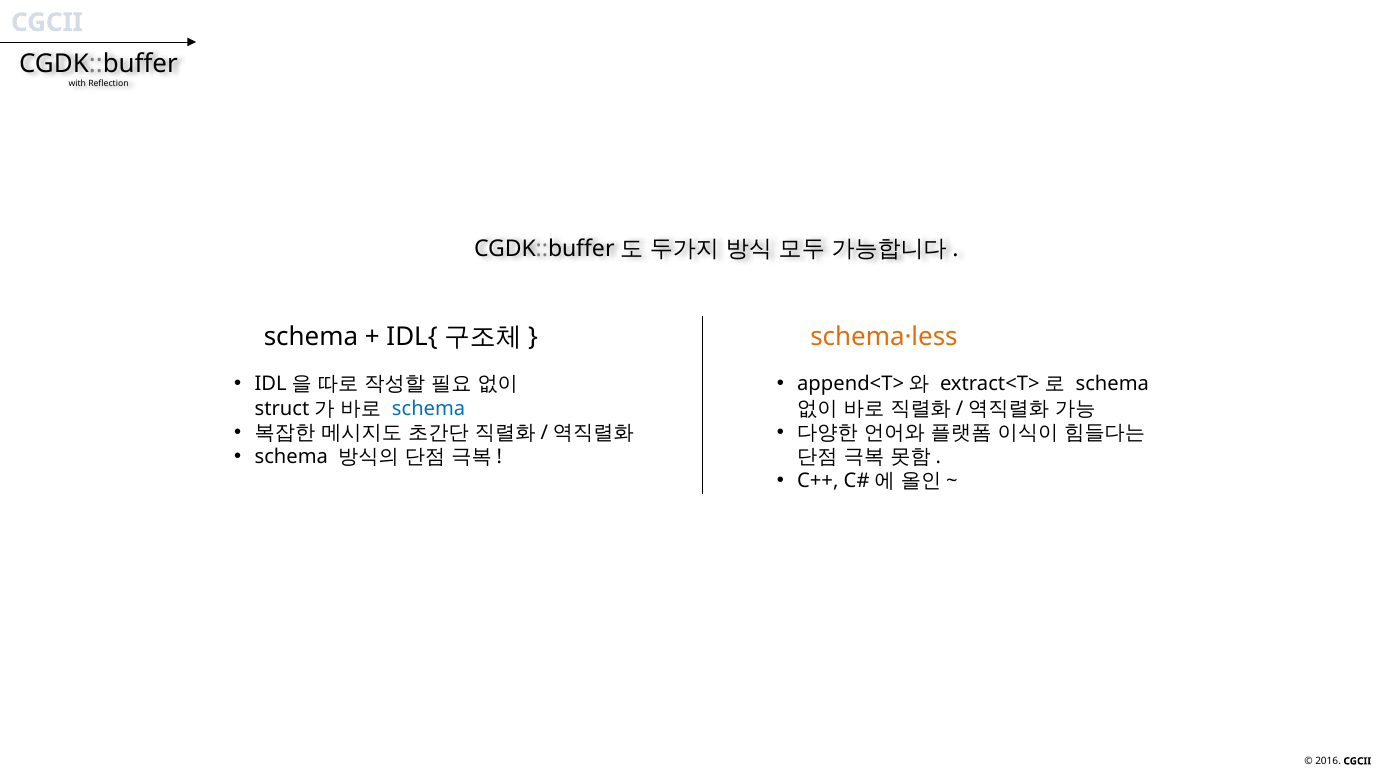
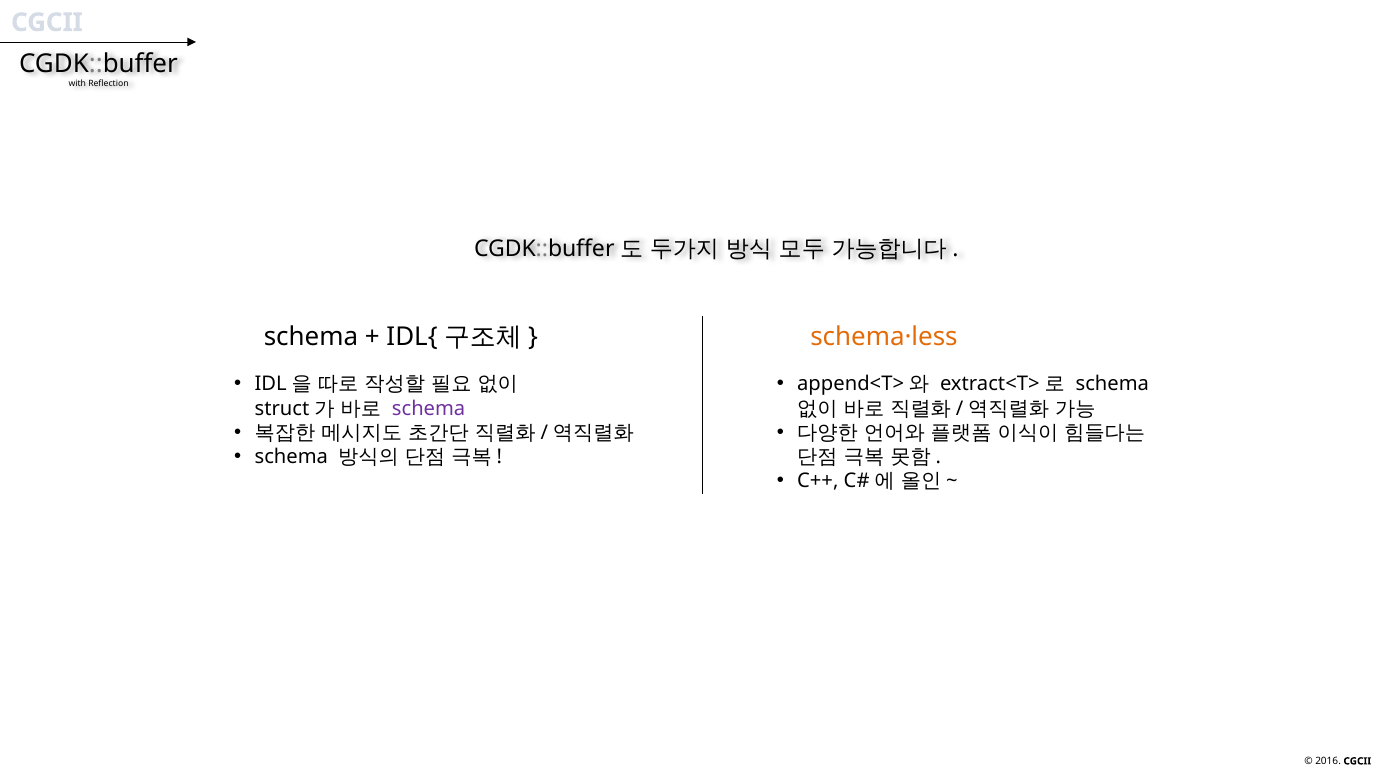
schema at (429, 408) colour: blue -> purple
